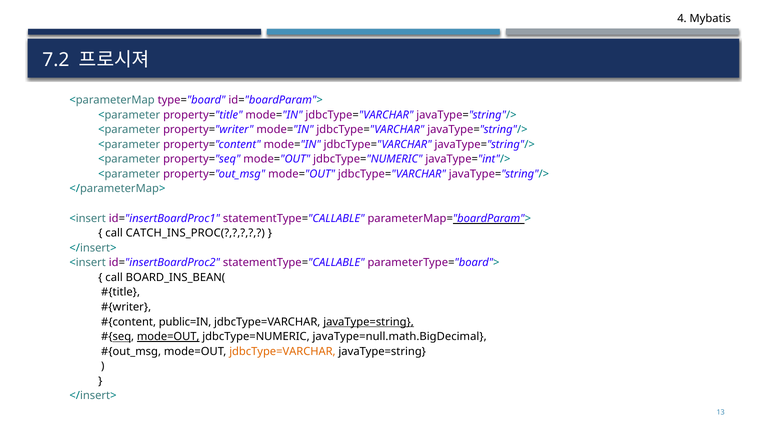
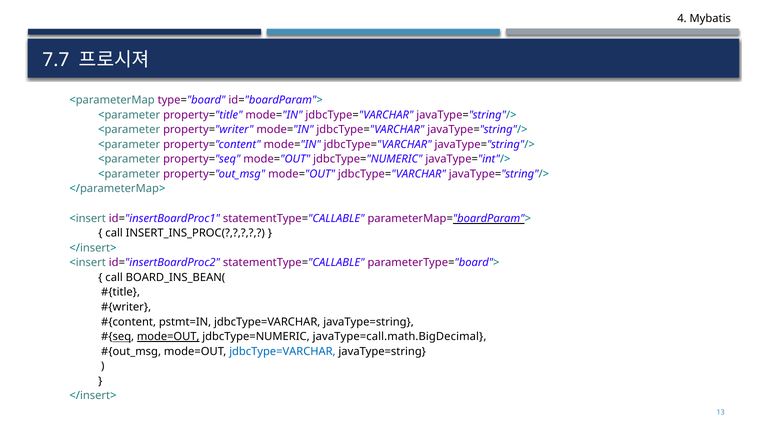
7.2: 7.2 -> 7.7
CATCH_INS_PROC(: CATCH_INS_PROC( -> INSERT_INS_PROC(
public=IN: public=IN -> pstmt=IN
javaType=string at (369, 321) underline: present -> none
javaType=null.math.BigDecimal: javaType=null.math.BigDecimal -> javaType=call.math.BigDecimal
jdbcType=VARCHAR at (282, 351) colour: orange -> blue
